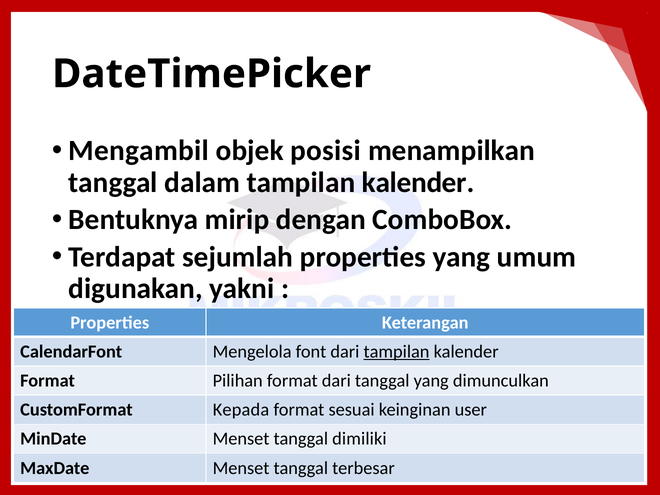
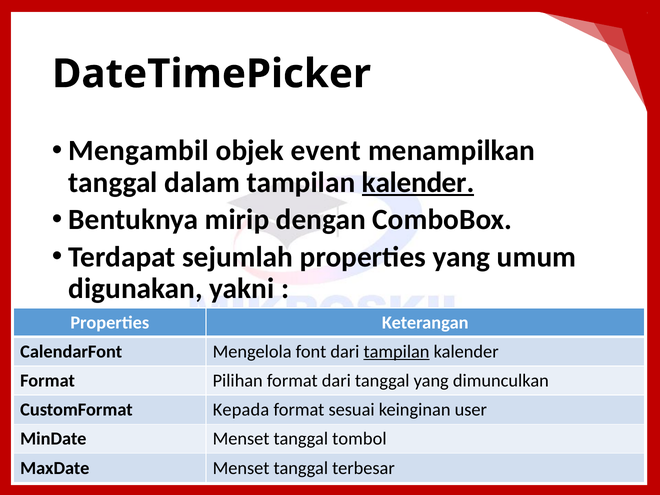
posisi: posisi -> event
kalender at (418, 182) underline: none -> present
dimiliki: dimiliki -> tombol
